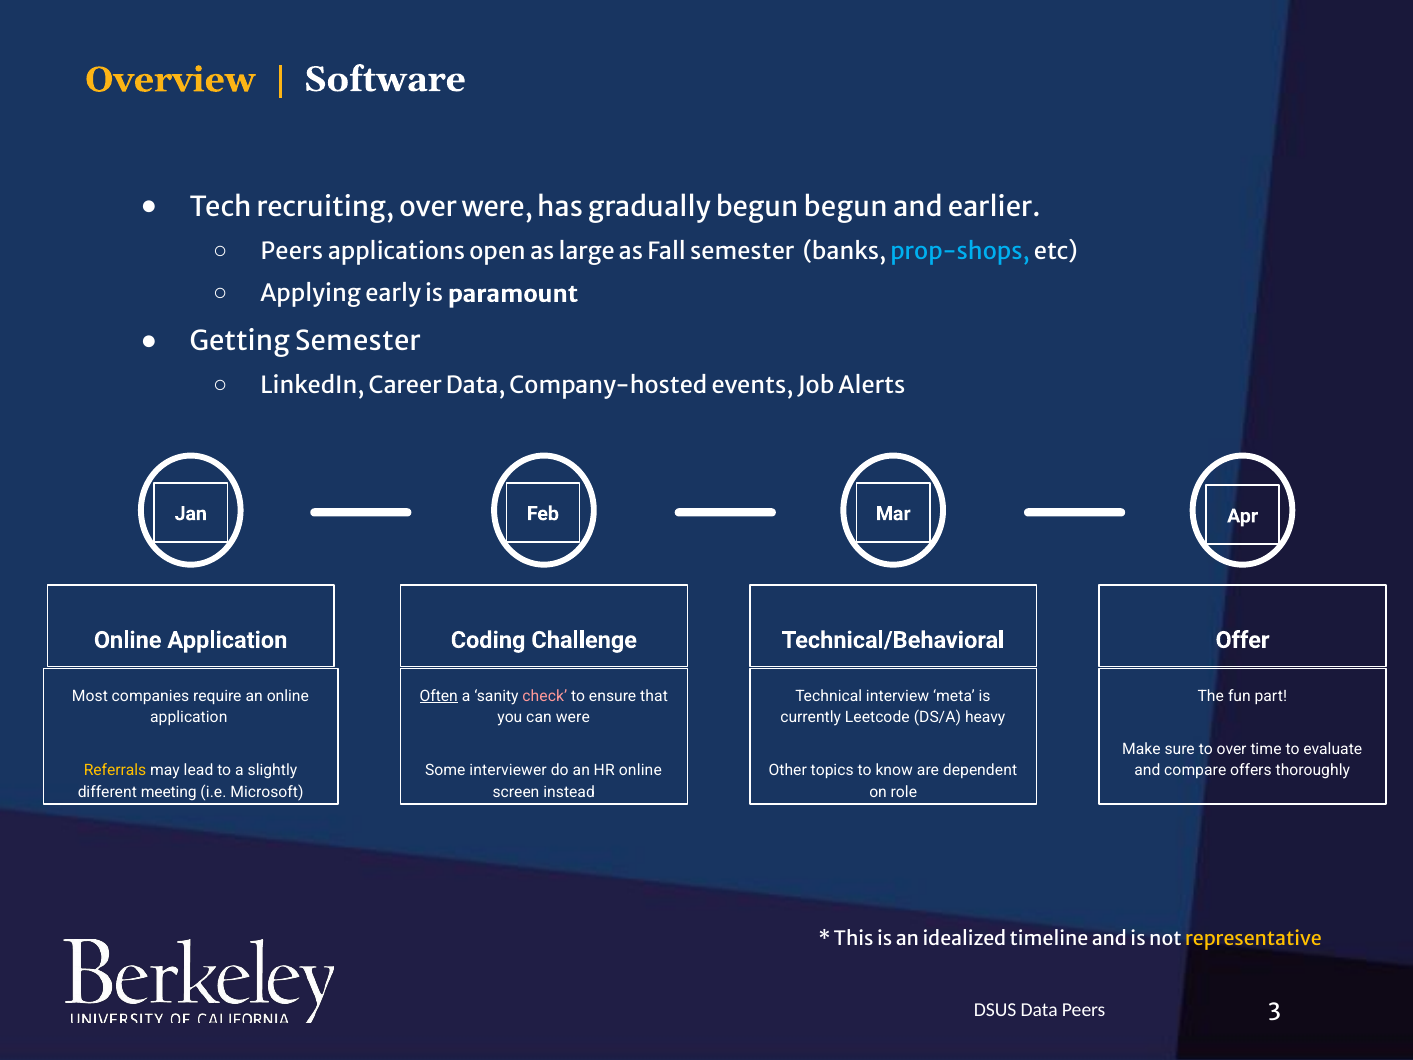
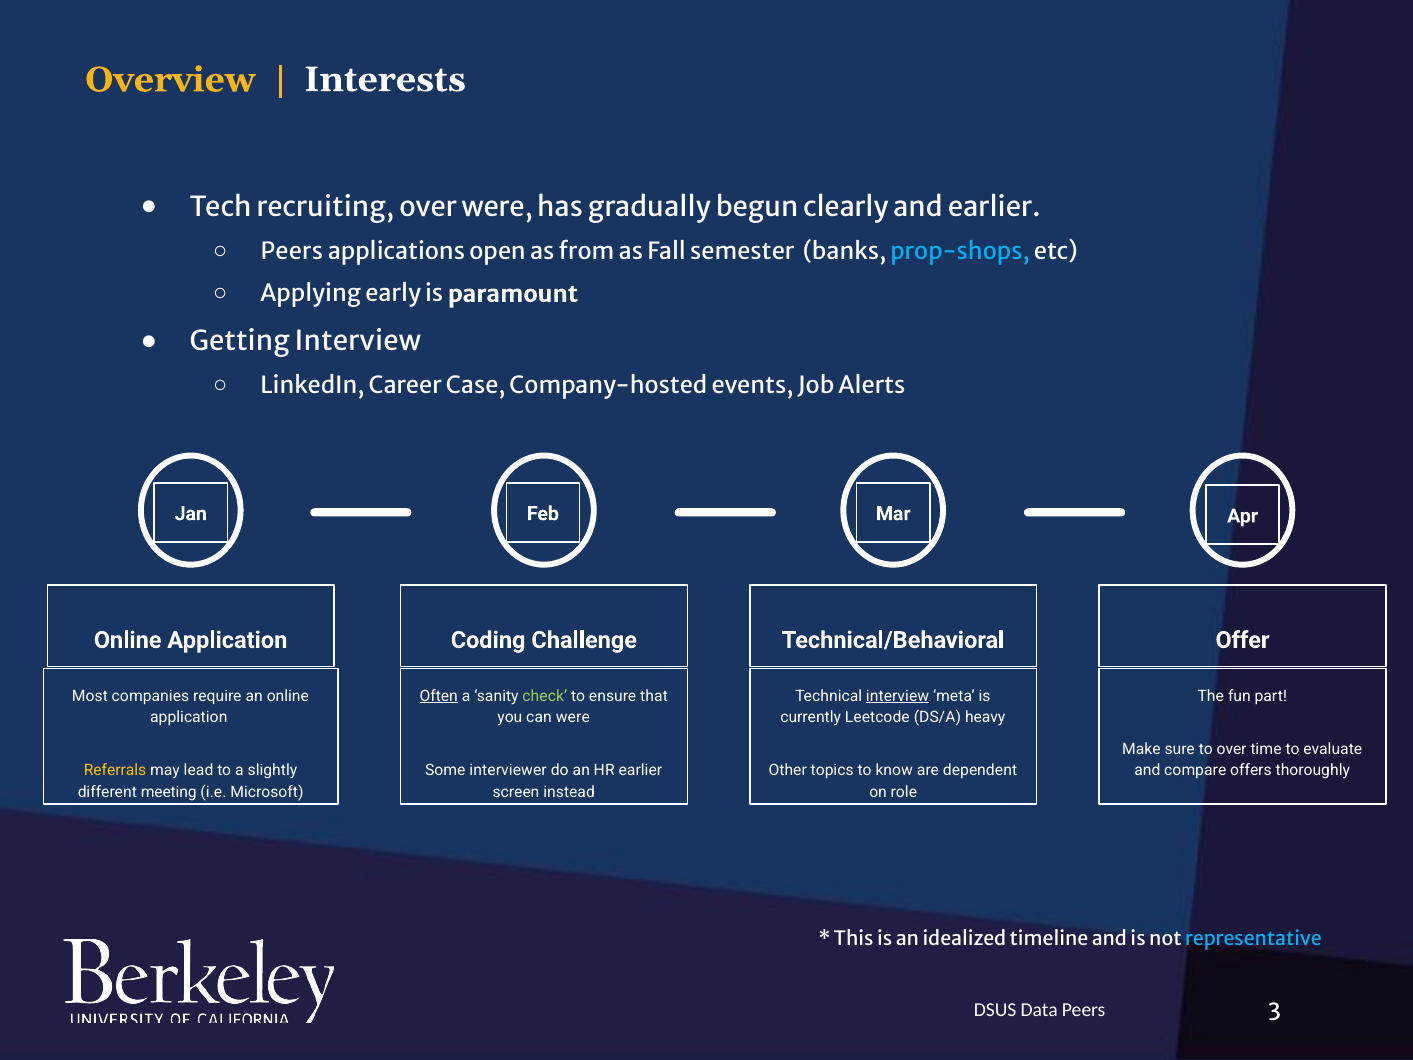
Software: Software -> Interests
begun begun: begun -> clearly
large: large -> from
Getting Semester: Semester -> Interview
Career Data: Data -> Case
check colour: pink -> light green
interview at (898, 696) underline: none -> present
HR online: online -> earlier
representative colour: yellow -> light blue
